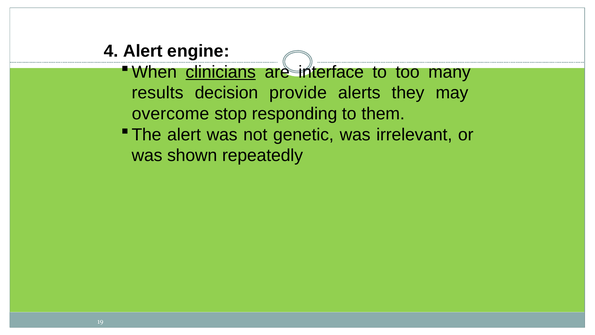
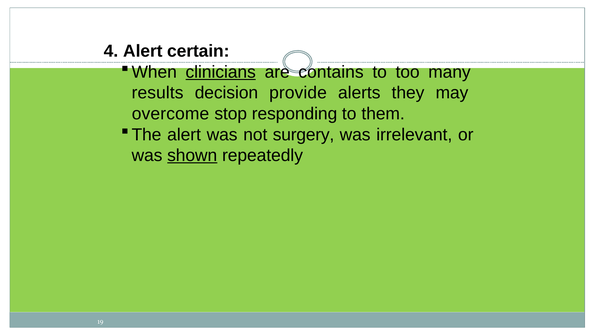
engine: engine -> certain
interface: interface -> contains
genetic: genetic -> surgery
shown underline: none -> present
